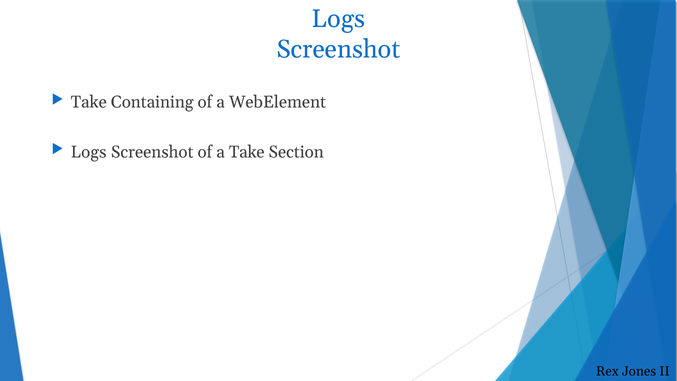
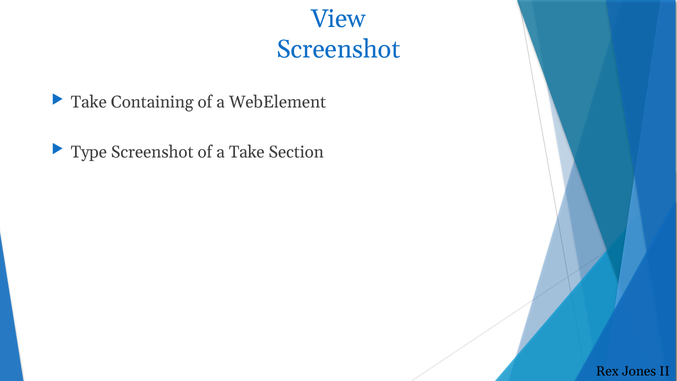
Logs at (338, 19): Logs -> View
Logs at (89, 152): Logs -> Type
